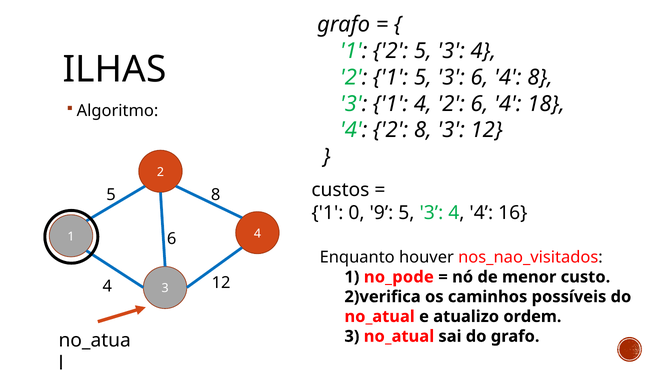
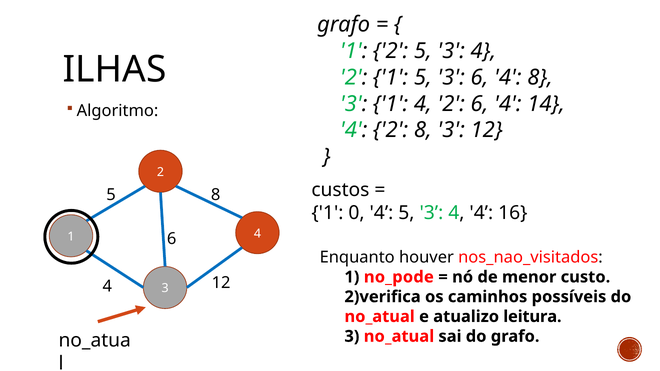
18: 18 -> 14
0 9: 9 -> 4
ordem: ordem -> leitura
